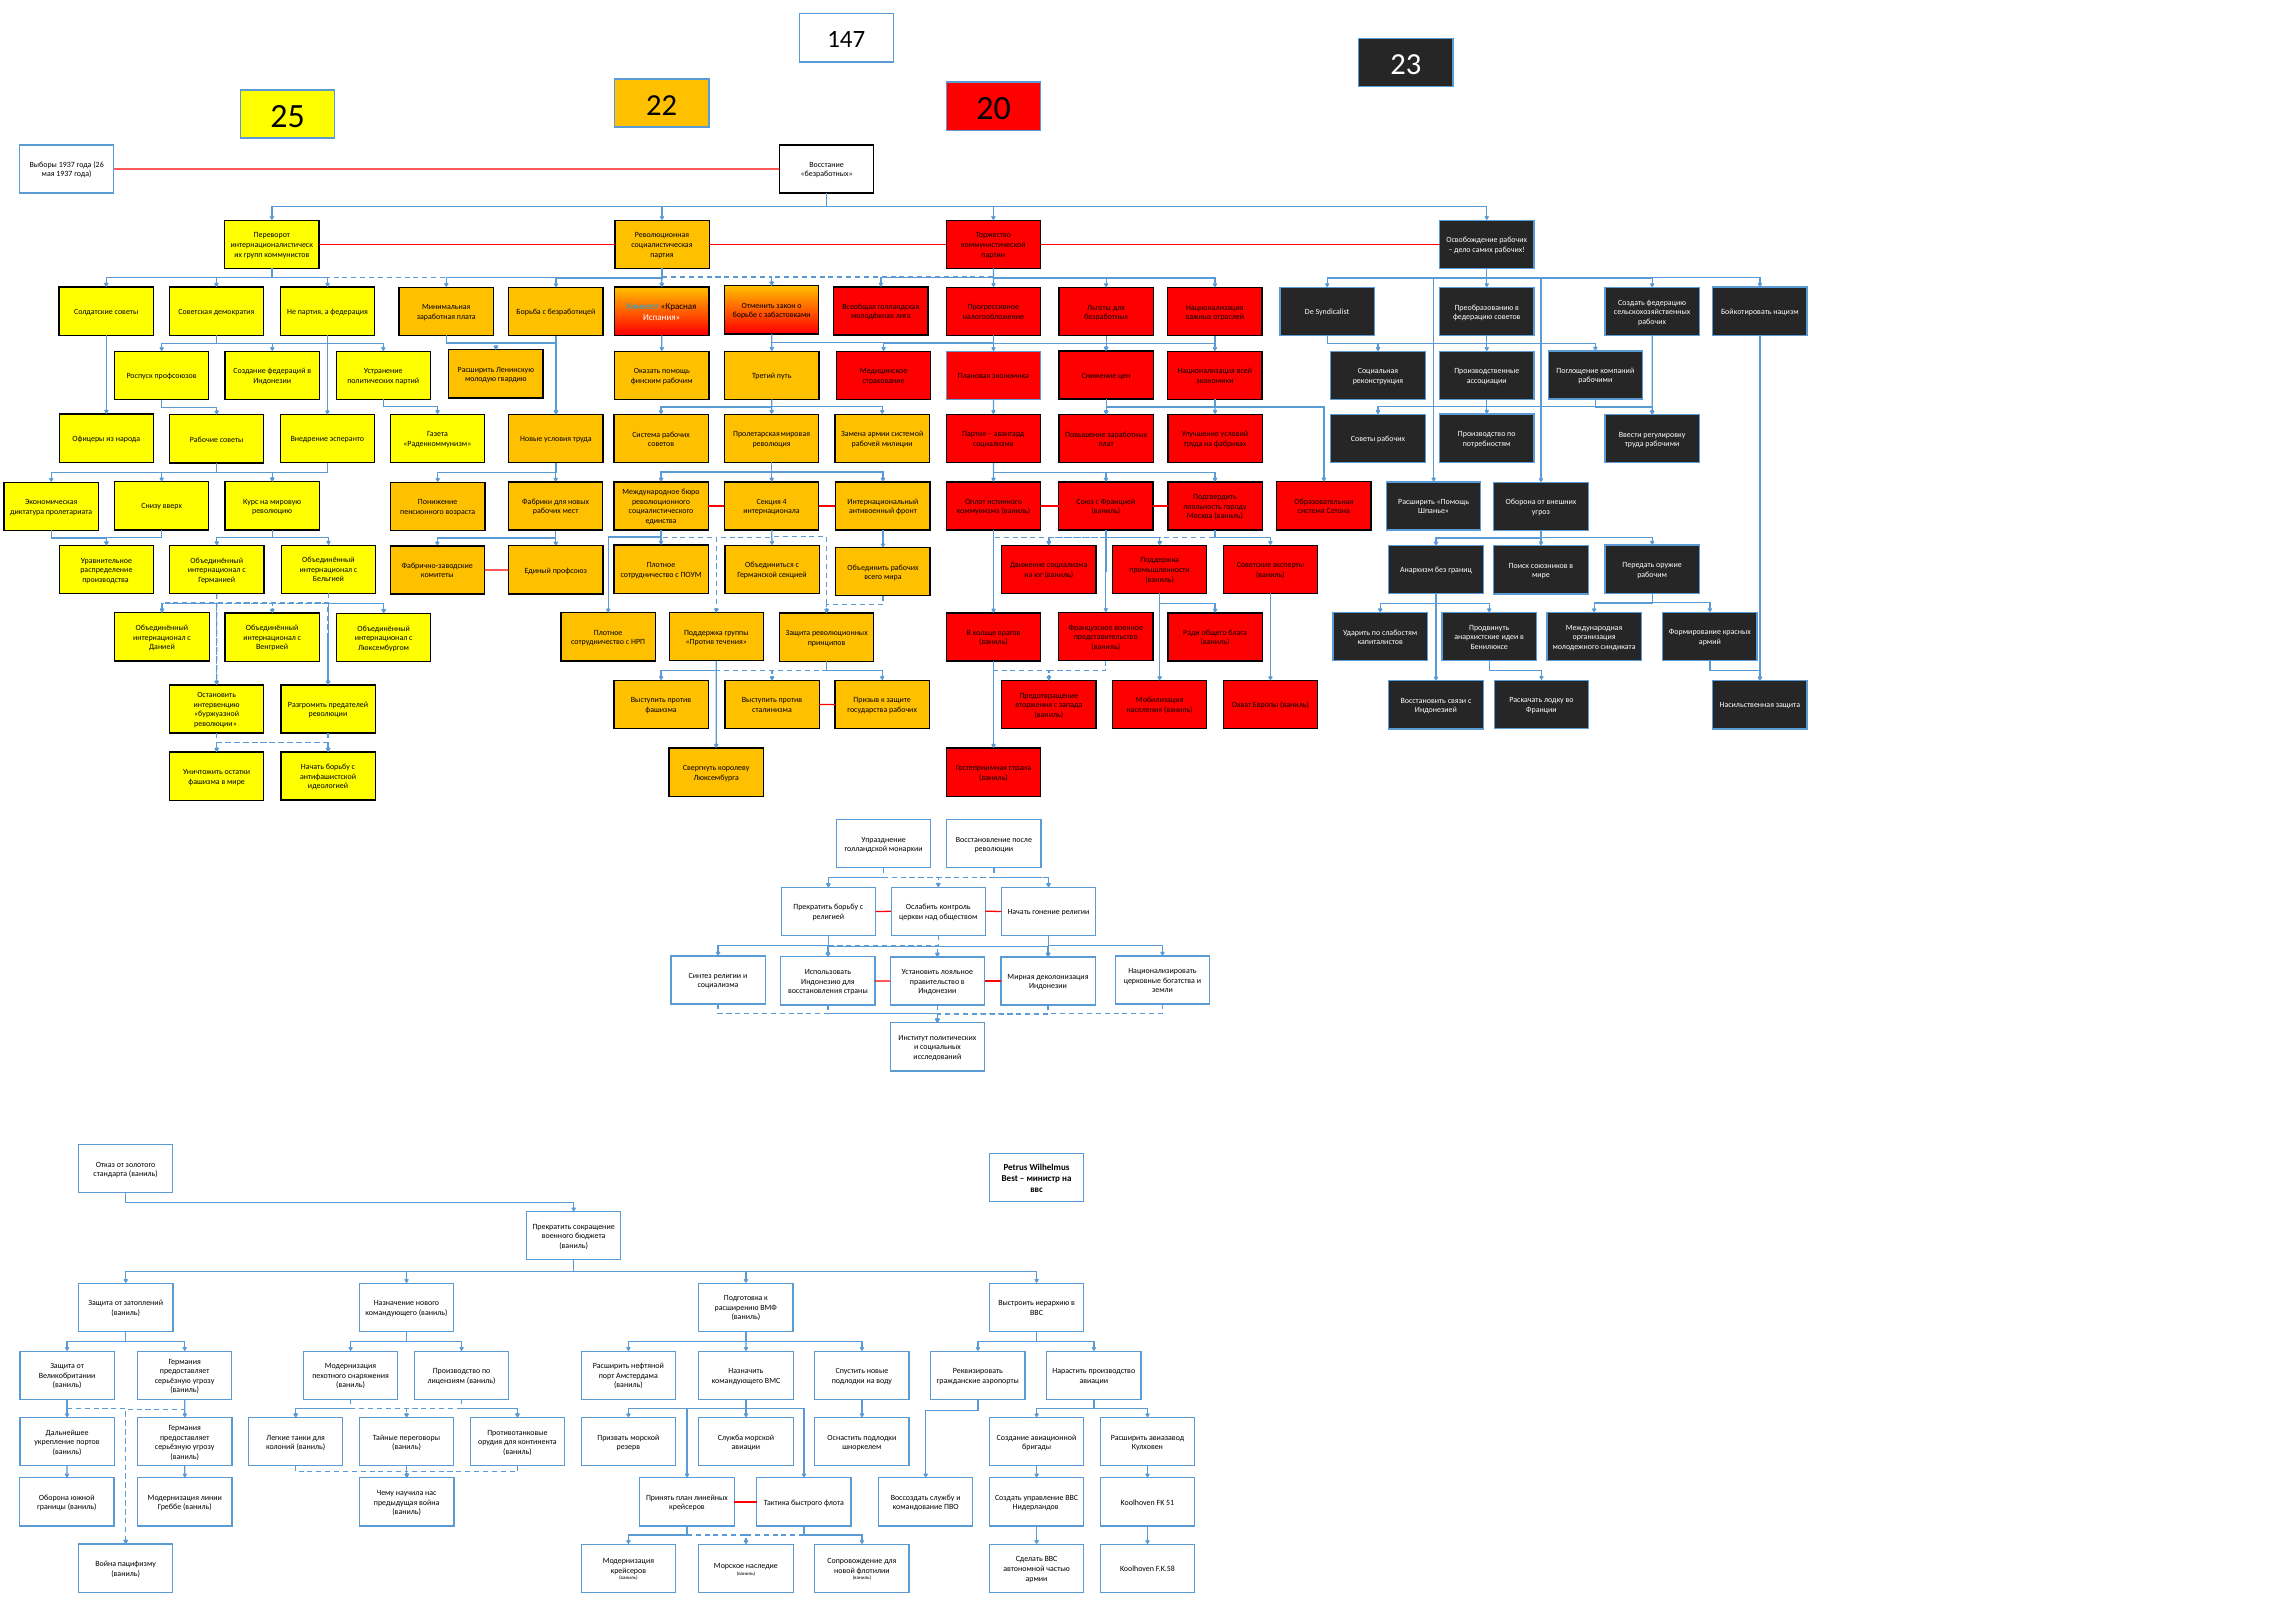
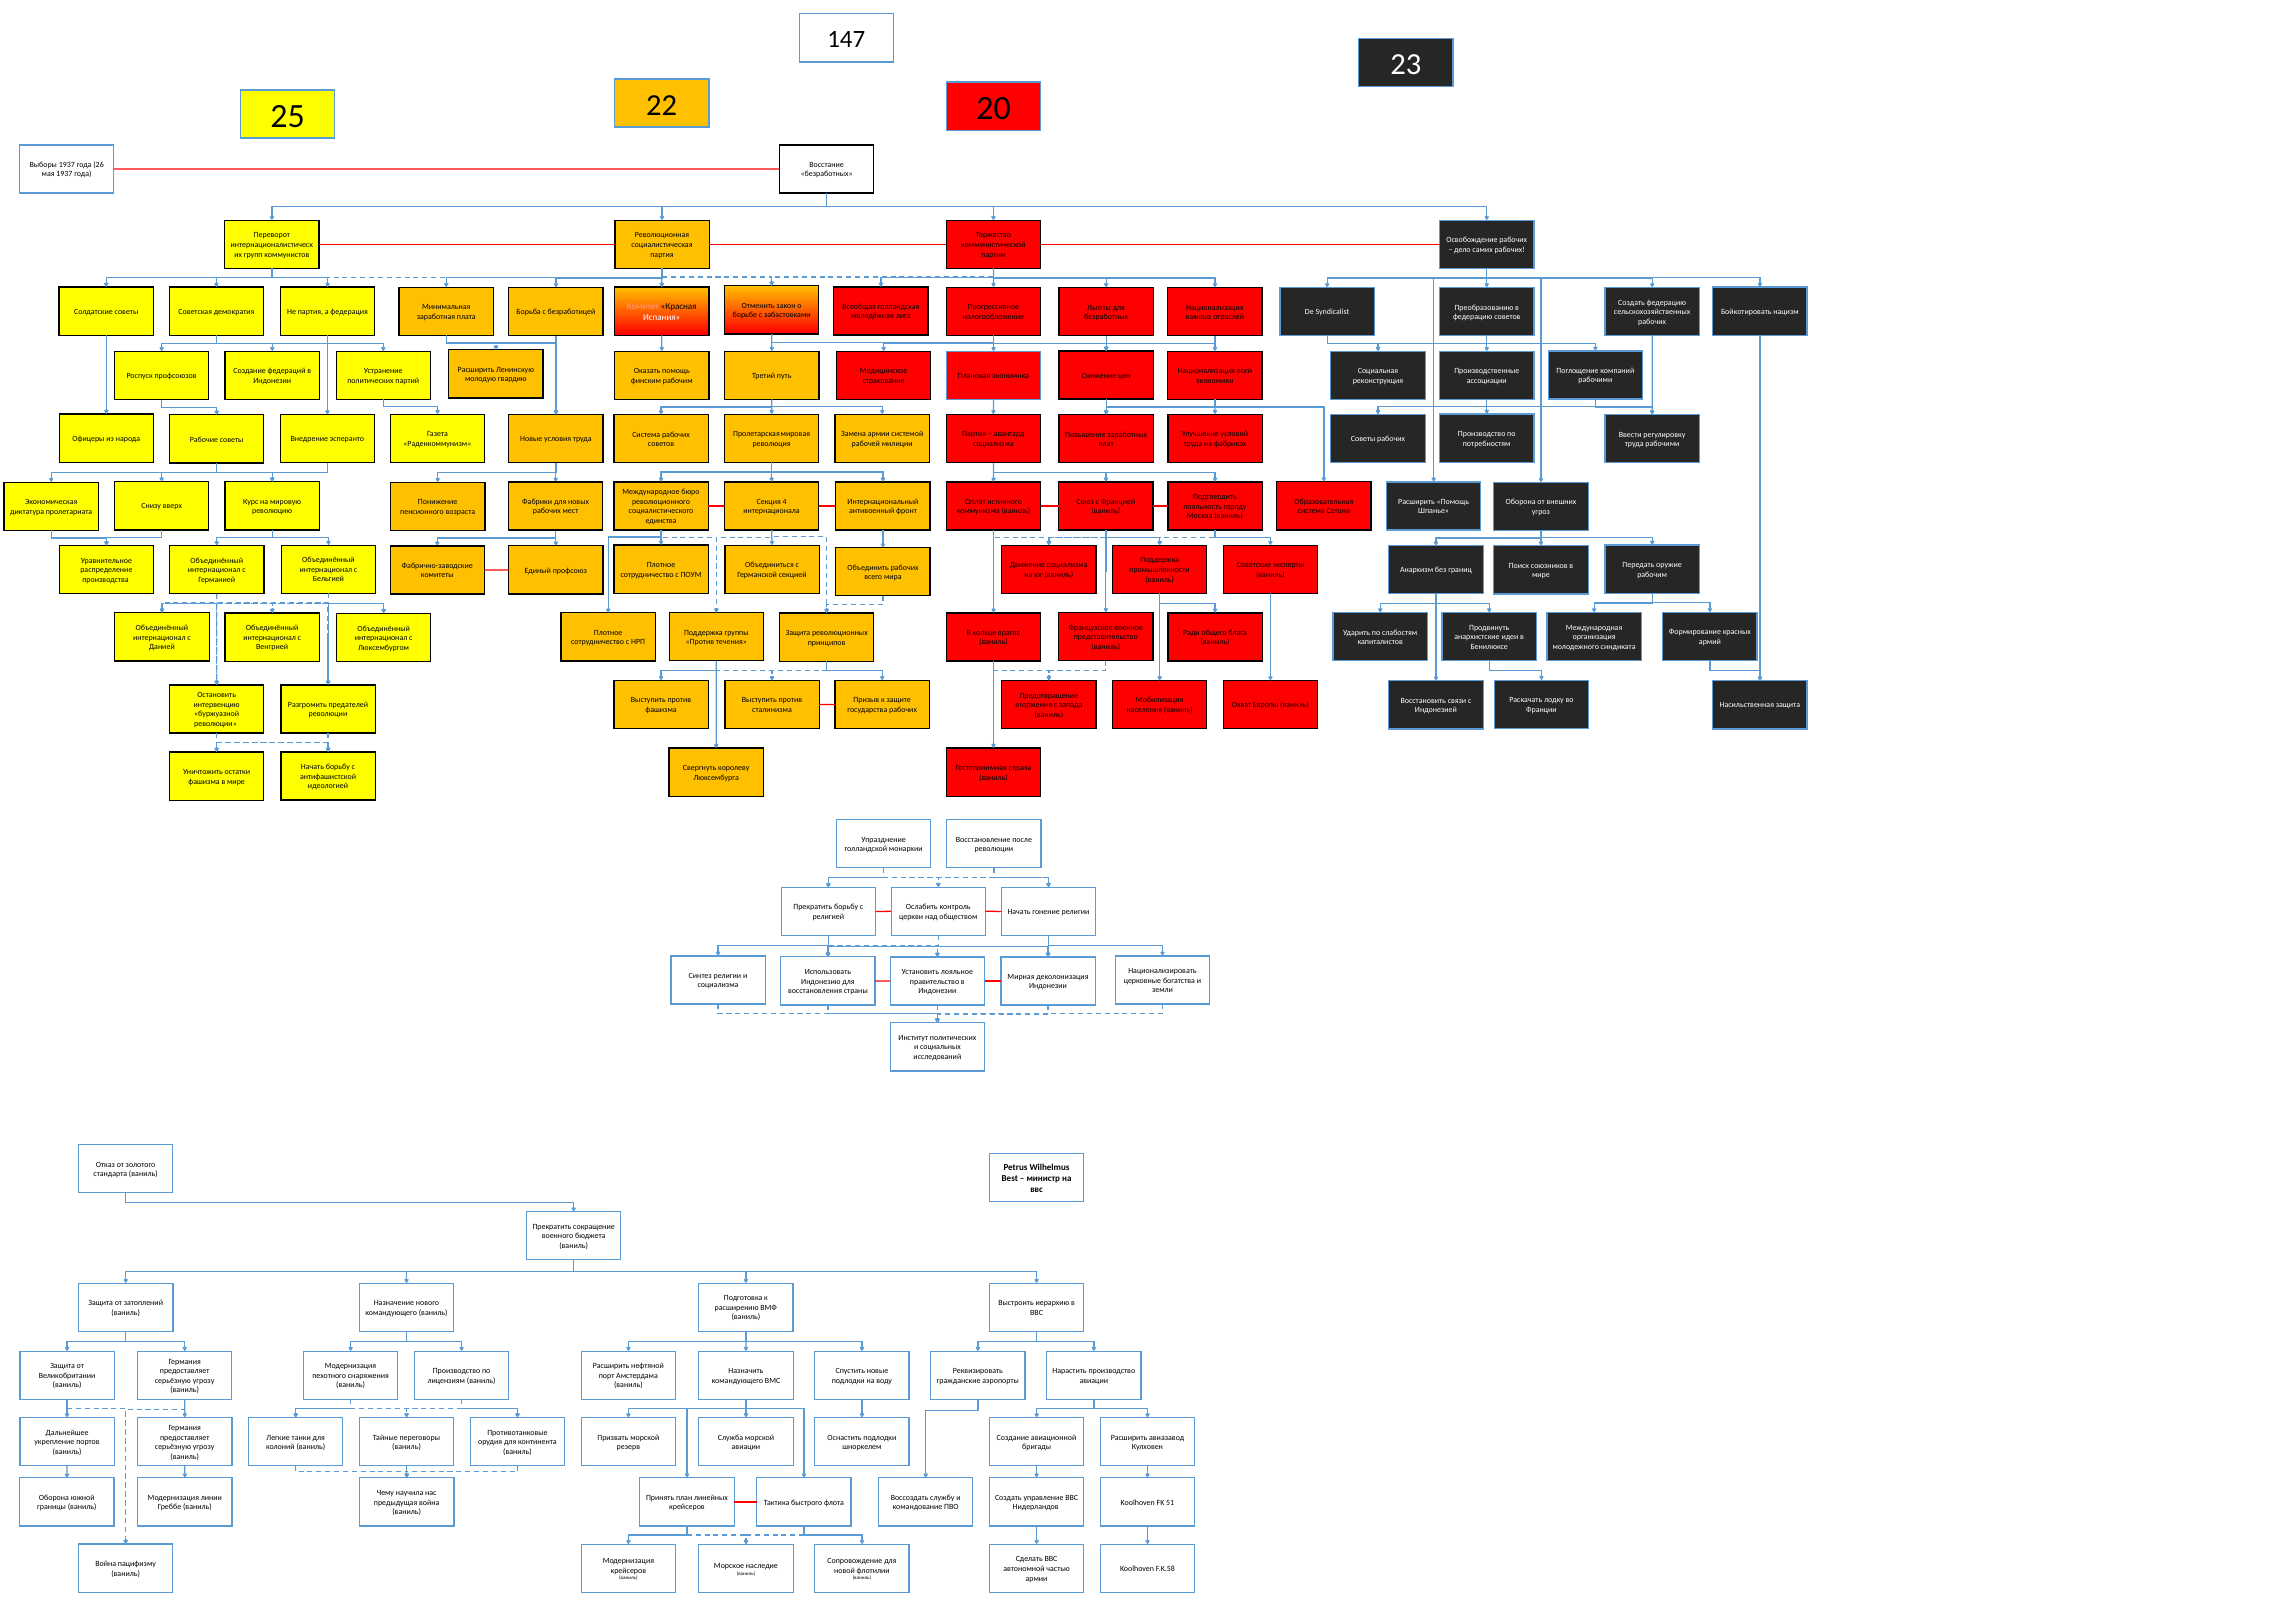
Комитет colour: light blue -> pink
